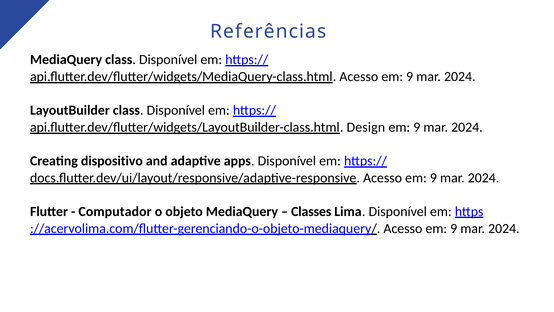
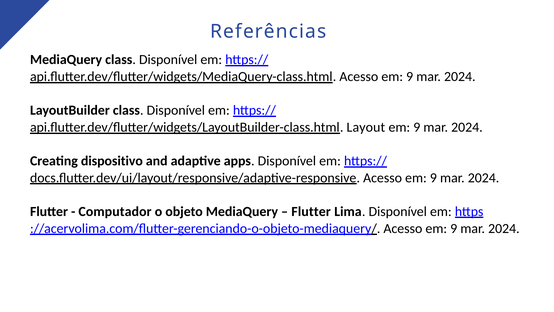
Design: Design -> Layout
Classes at (311, 211): Classes -> Flutter
